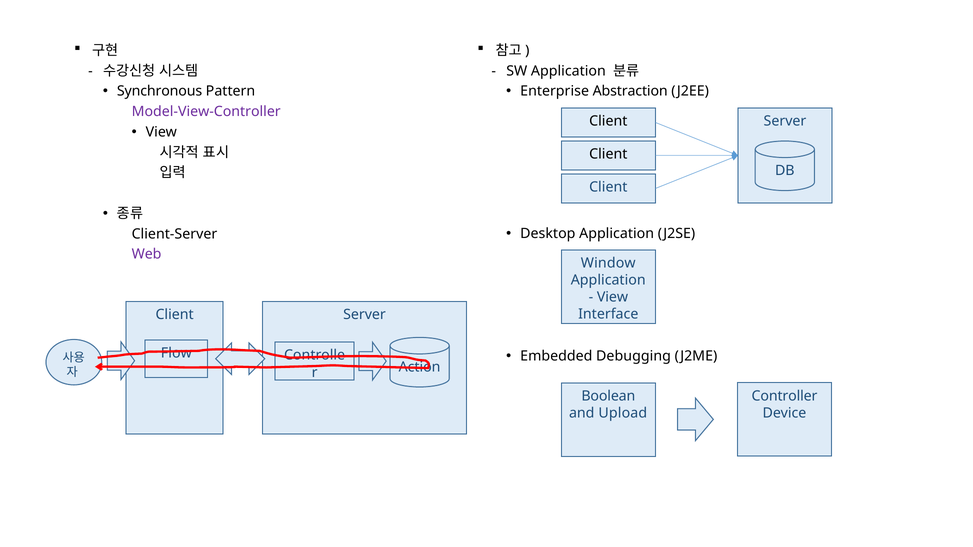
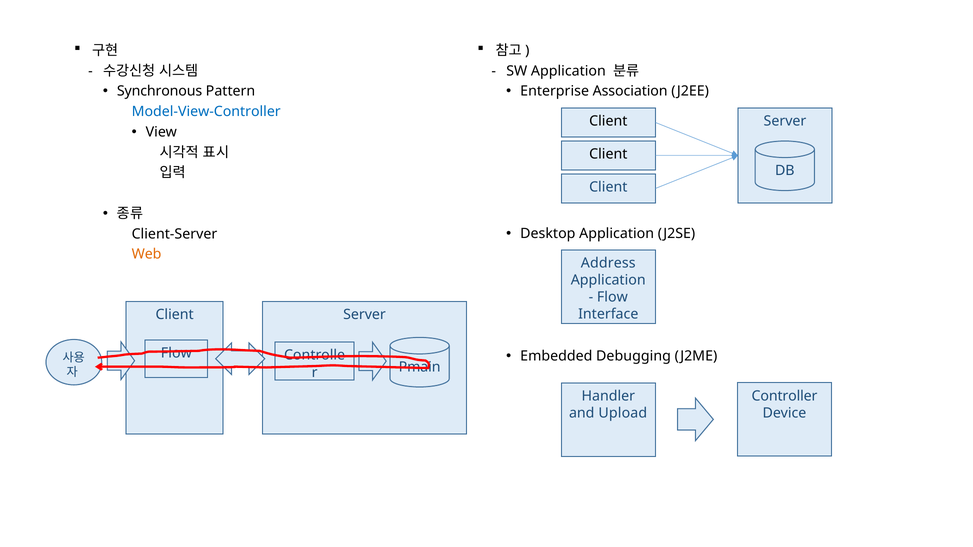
Abstraction: Abstraction -> Association
Model-View-Controller colour: purple -> blue
Web colour: purple -> orange
Window: Window -> Address
View at (612, 297): View -> Flow
Action: Action -> Pmain
Boolean: Boolean -> Handler
